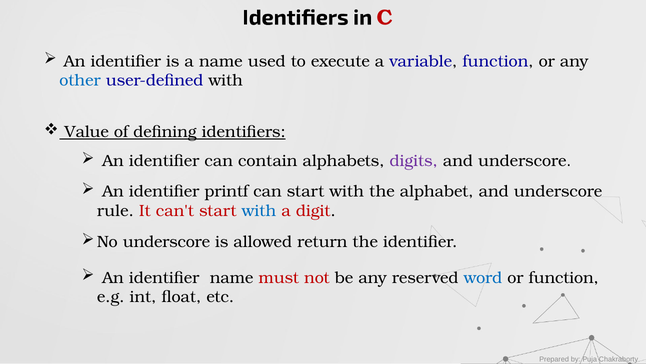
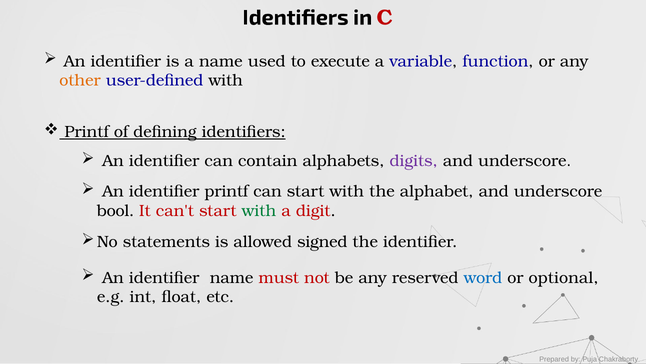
other colour: blue -> orange
Value at (87, 132): Value -> Printf
rule: rule -> bool
with at (259, 210) colour: blue -> green
No underscore: underscore -> statements
return: return -> signed
or function: function -> optional
